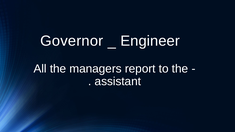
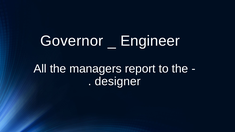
assistant: assistant -> designer
